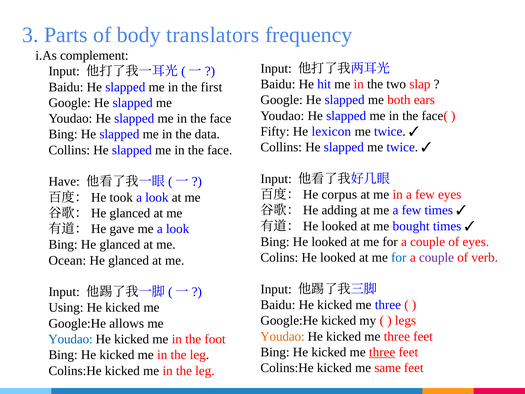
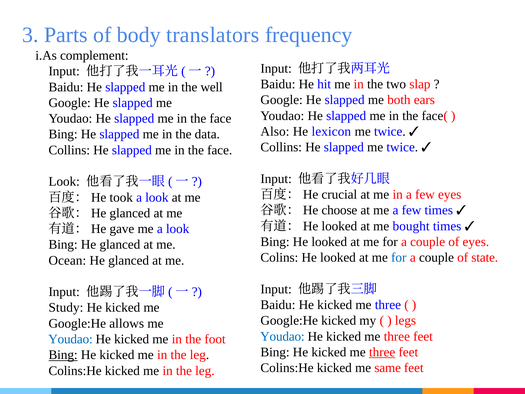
first: first -> well
Fifty: Fifty -> Also
Have at (64, 181): Have -> Look
corpus: corpus -> crucial
adding: adding -> choose
couple at (436, 257) colour: purple -> black
verb: verb -> state
Using: Using -> Study
Youdao at (282, 336) colour: orange -> blue
Bing at (63, 355) underline: none -> present
